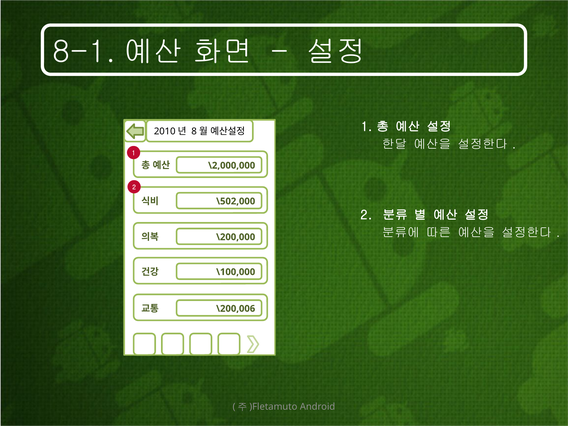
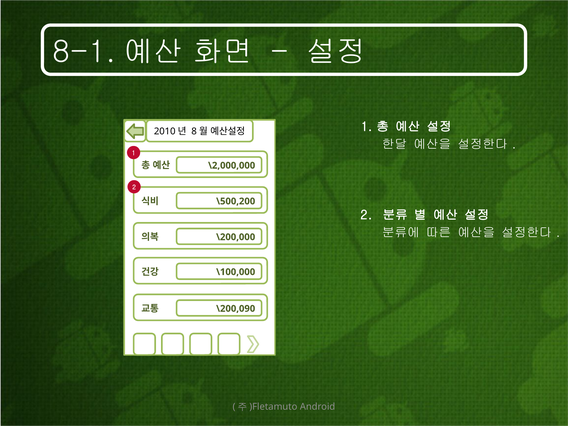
\502,000: \502,000 -> \500,200
\200,006: \200,006 -> \200,090
